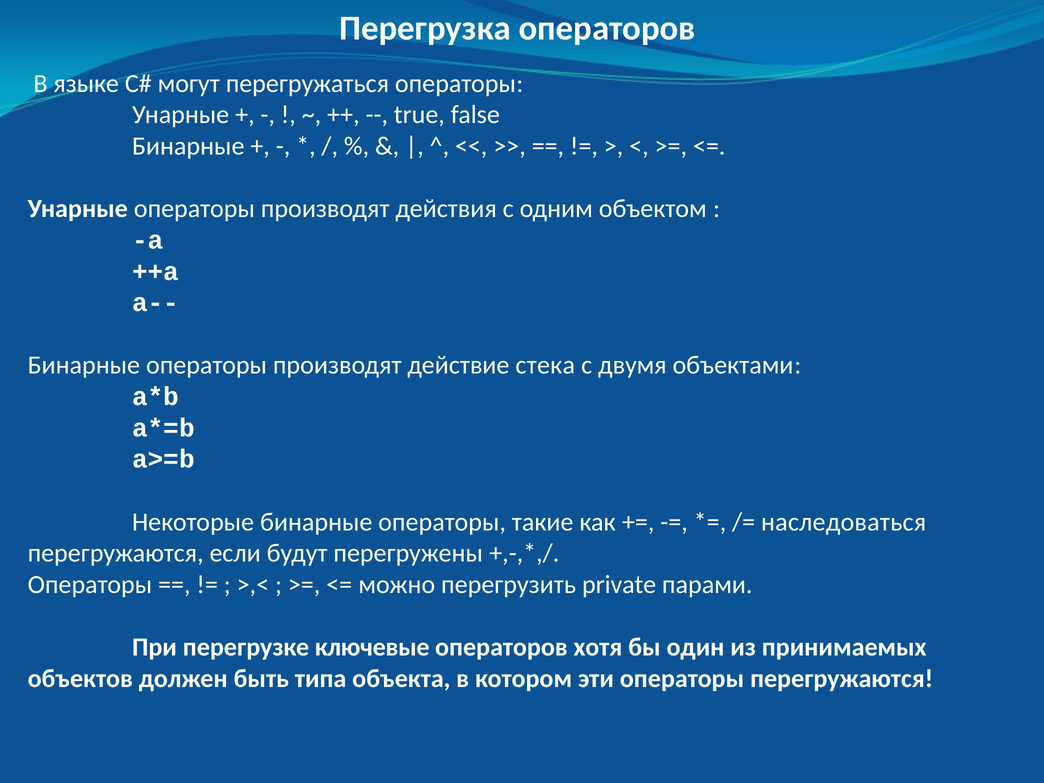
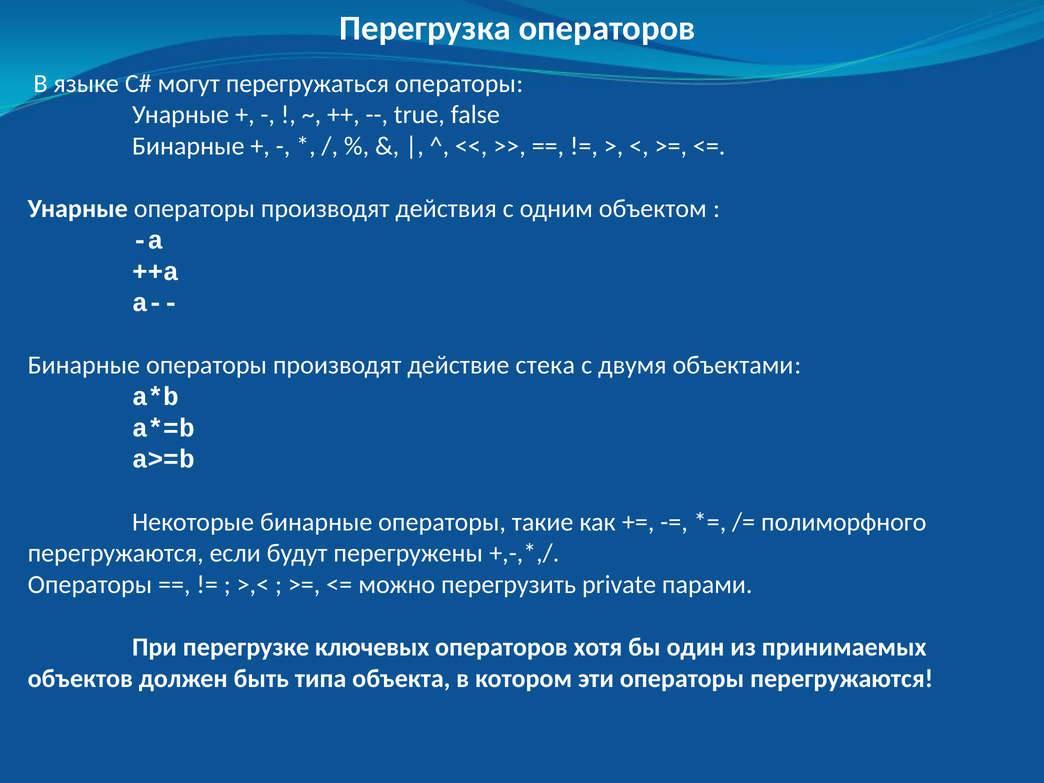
наследоваться: наследоваться -> полиморфного
ключевые: ключевые -> ключевых
